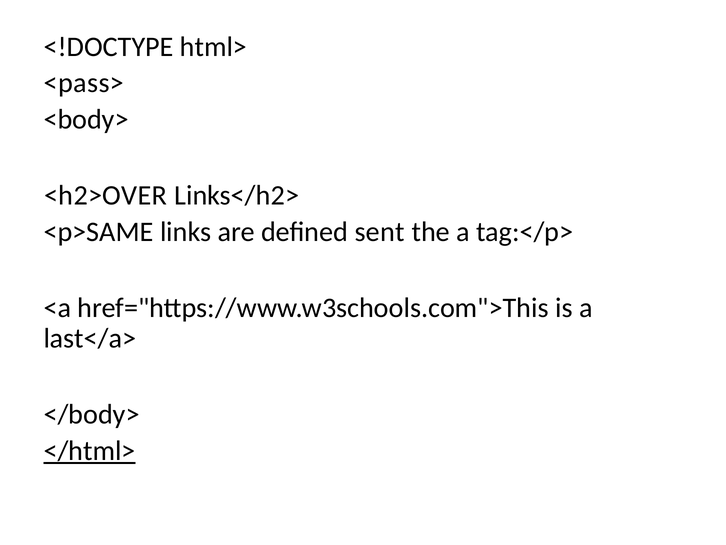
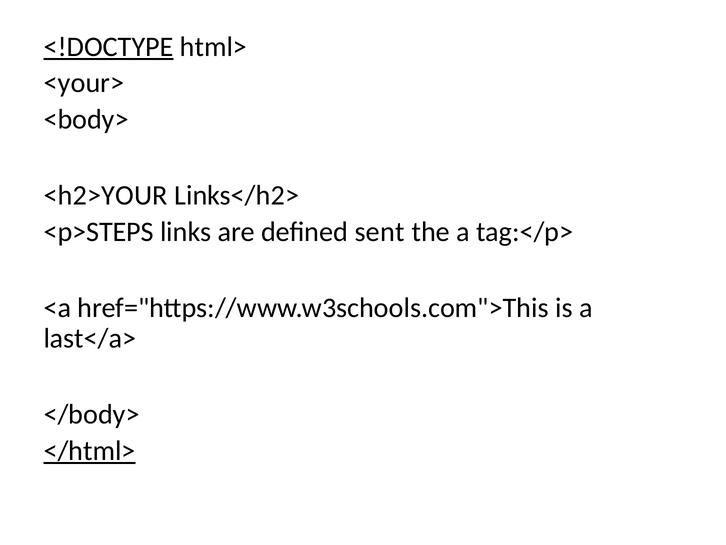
<!DOCTYPE underline: none -> present
<pass>: <pass> -> <your>
<h2>OVER: <h2>OVER -> <h2>YOUR
<p>SAME: <p>SAME -> <p>STEPS
